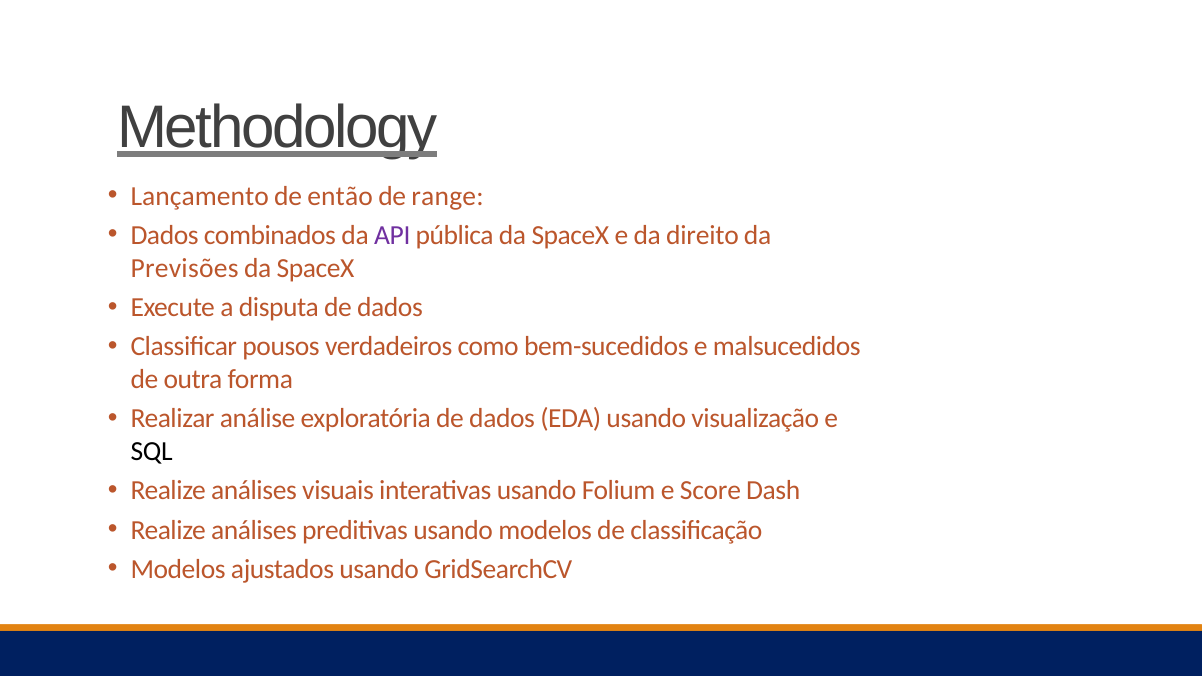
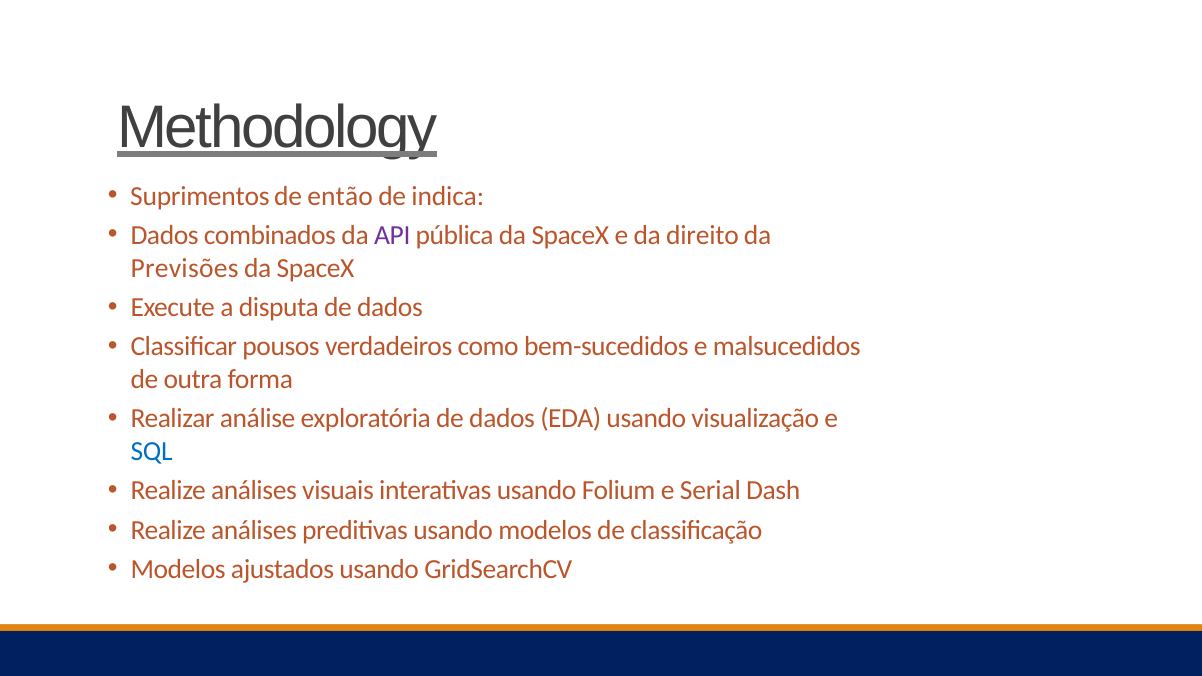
Lançamento: Lançamento -> Suprimentos
range: range -> indica
SQL colour: black -> blue
Score: Score -> Serial
